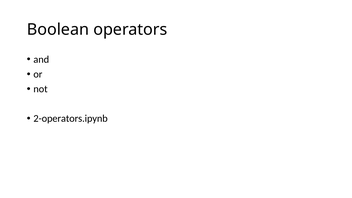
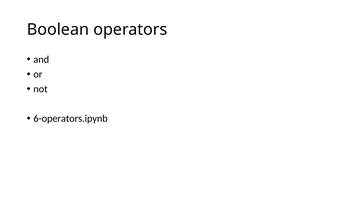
2-operators.ipynb: 2-operators.ipynb -> 6-operators.ipynb
